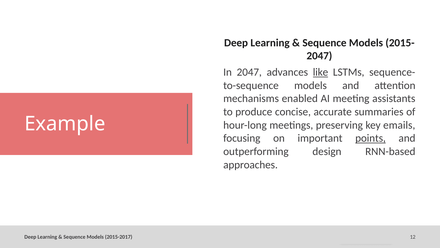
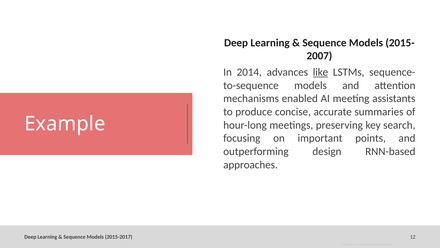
2047 at (319, 56): 2047 -> 2007
In 2047: 2047 -> 2014
emails: emails -> search
points underline: present -> none
